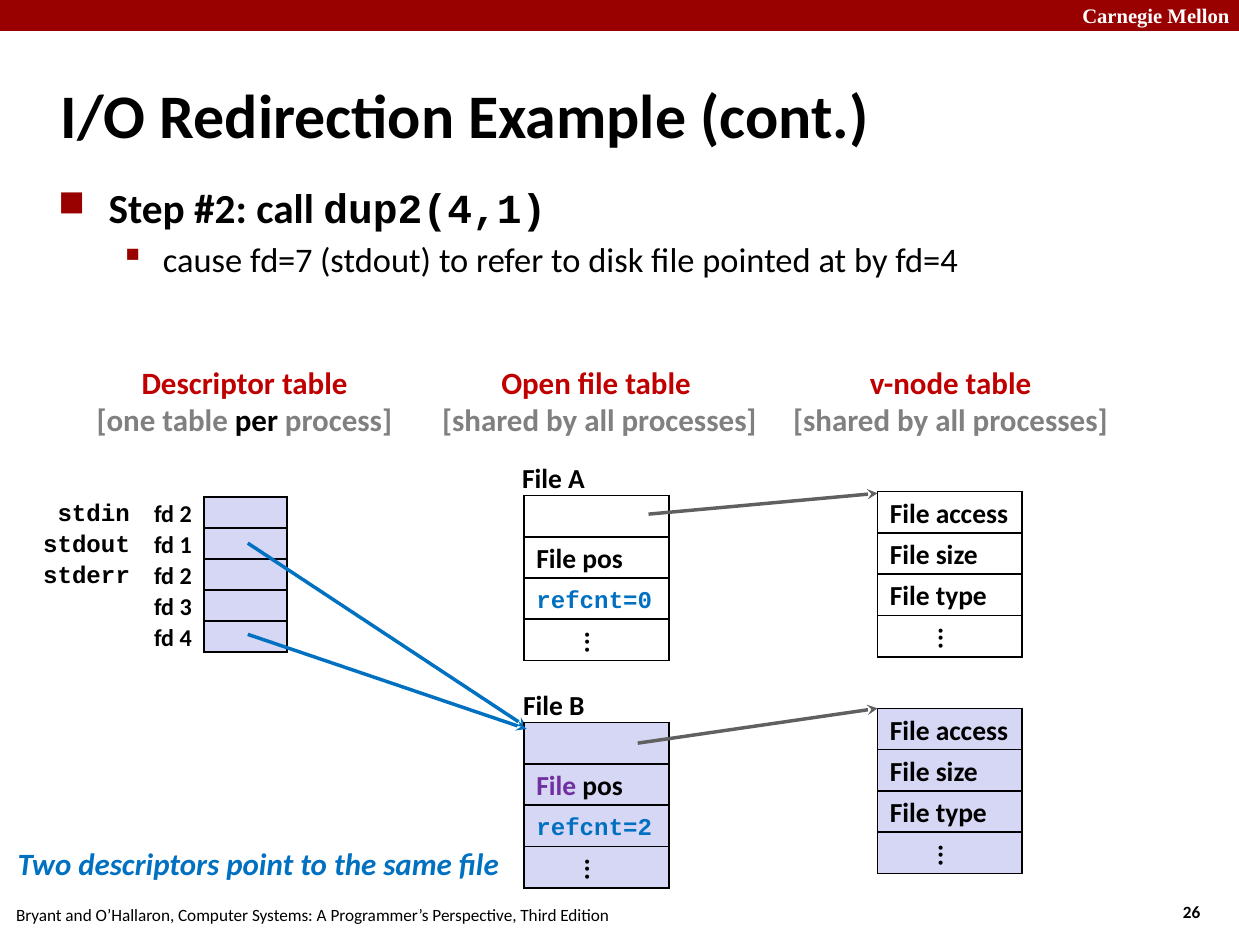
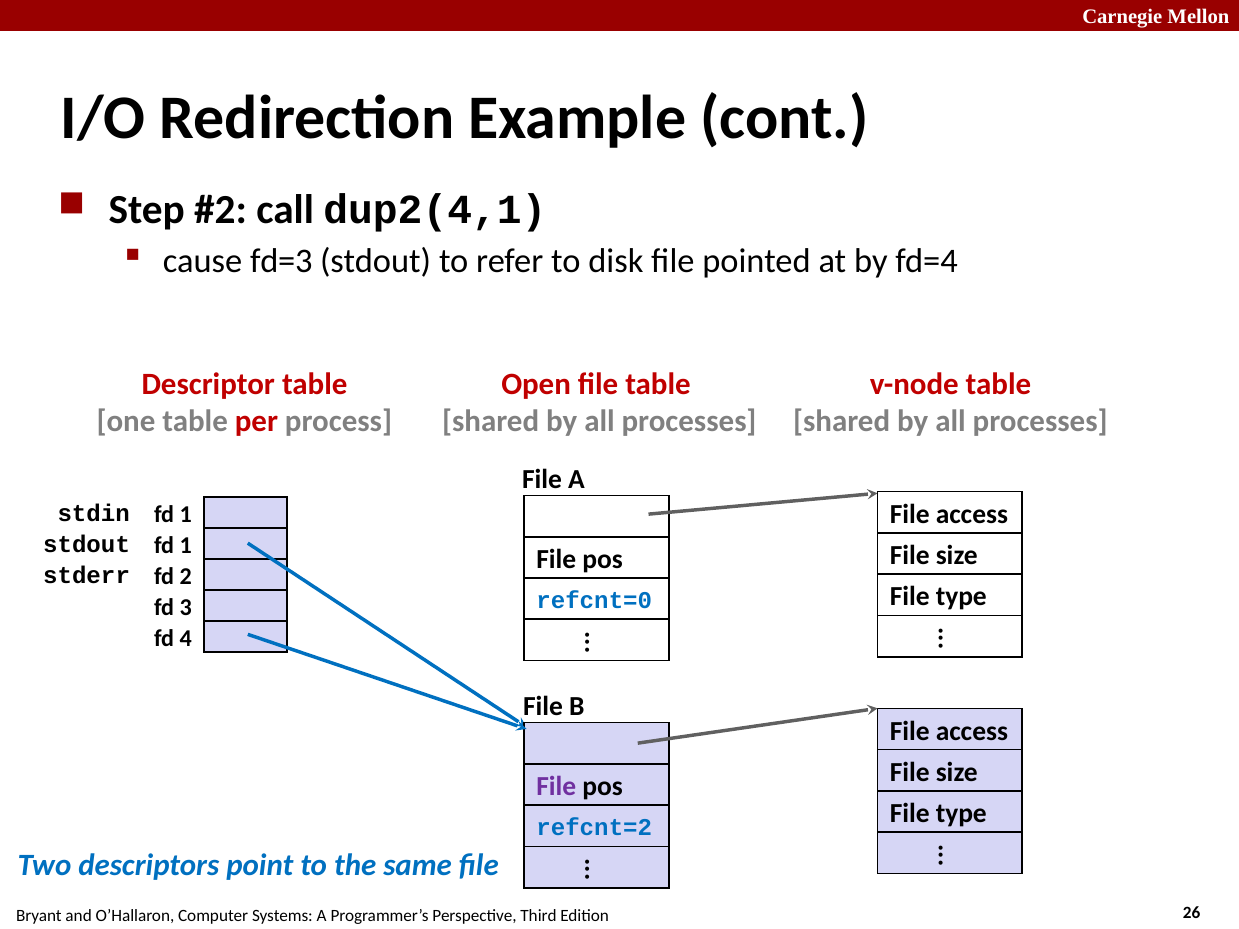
fd=7: fd=7 -> fd=3
per colour: black -> red
2 at (186, 514): 2 -> 1
